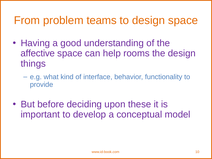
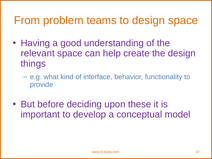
affective: affective -> relevant
rooms: rooms -> create
